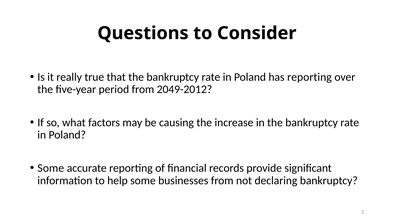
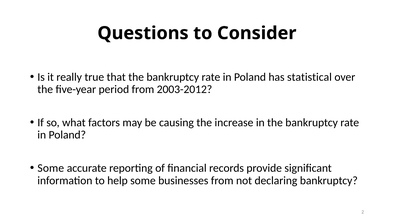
has reporting: reporting -> statistical
2049-2012: 2049-2012 -> 2003-2012
